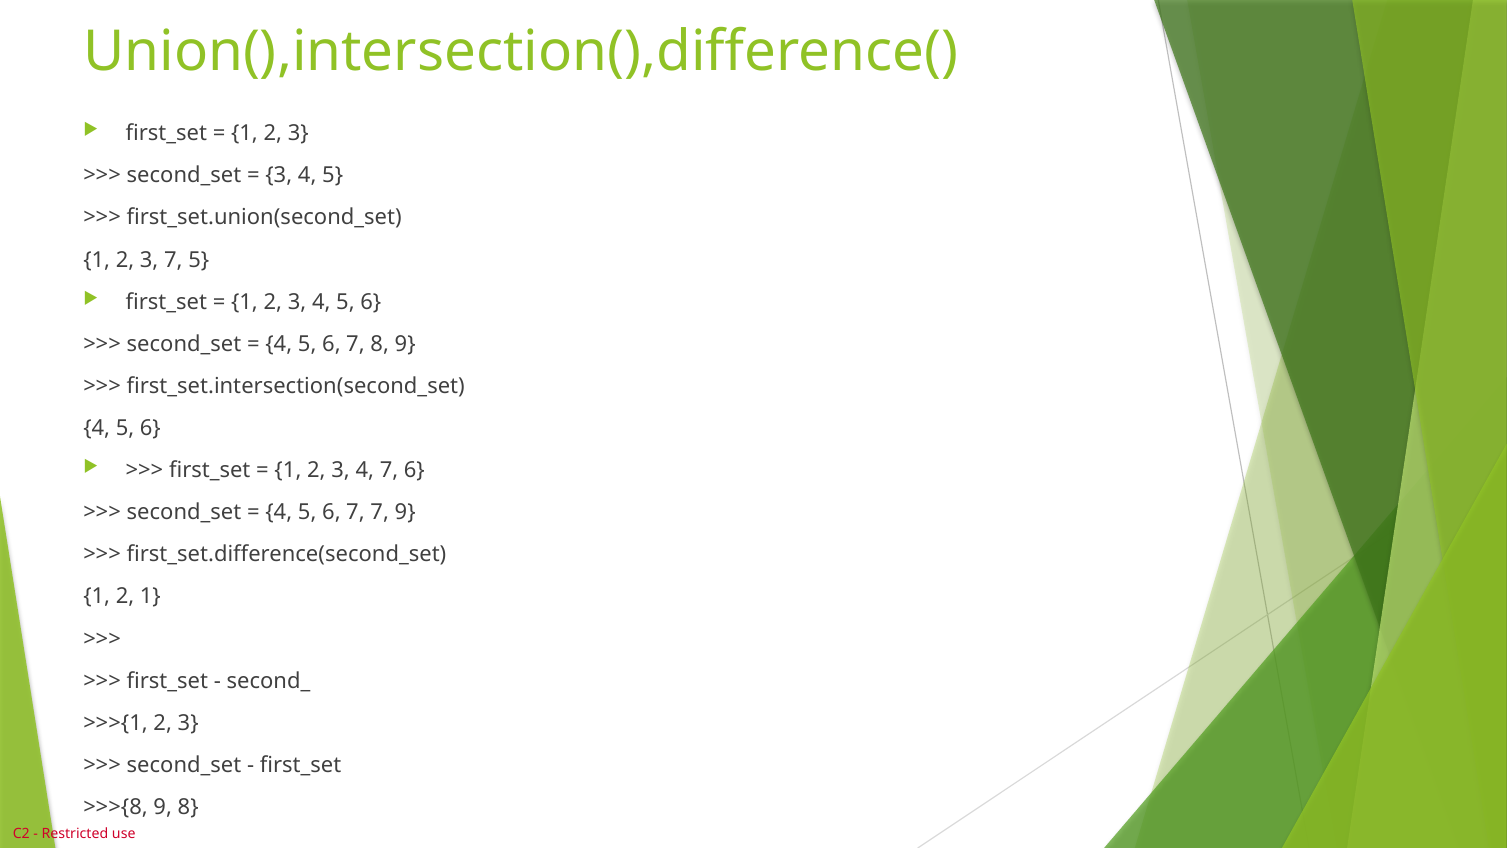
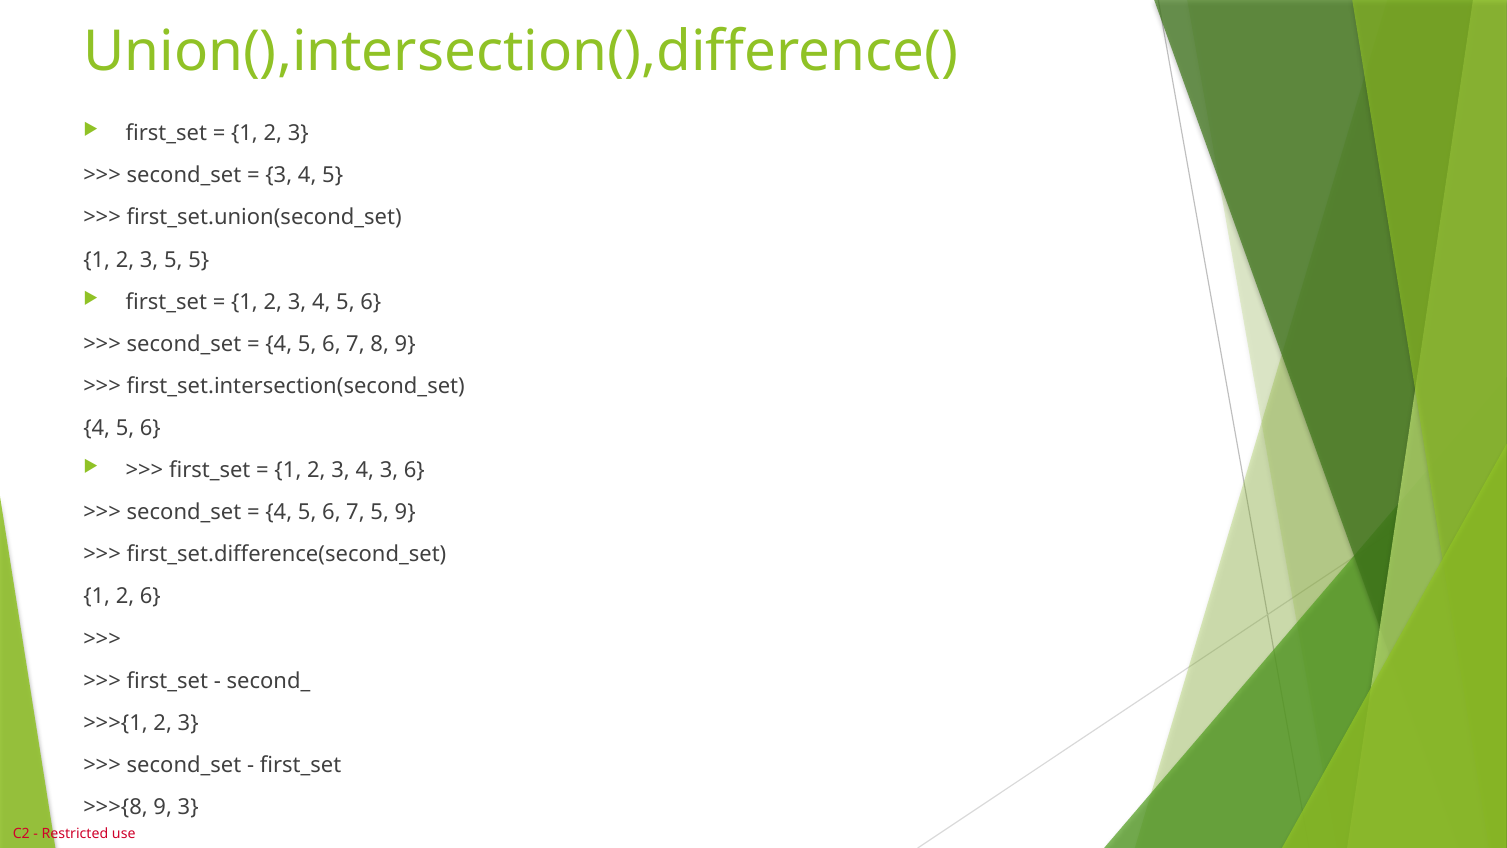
3 7: 7 -> 5
4 7: 7 -> 3
7 7: 7 -> 5
2 1: 1 -> 6
9 8: 8 -> 3
